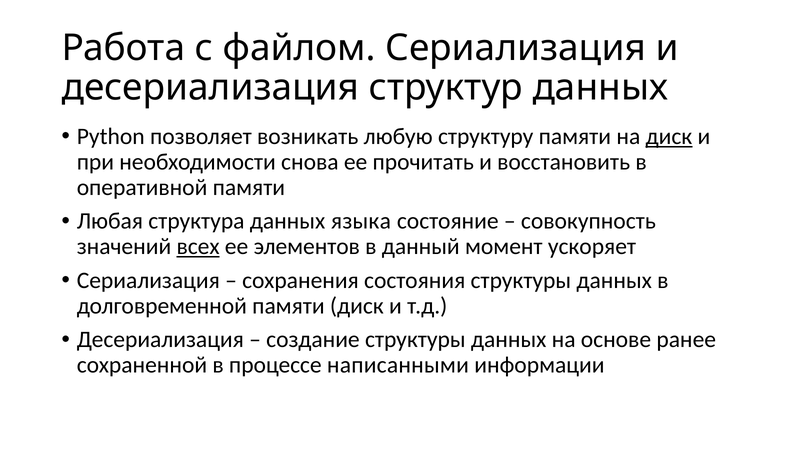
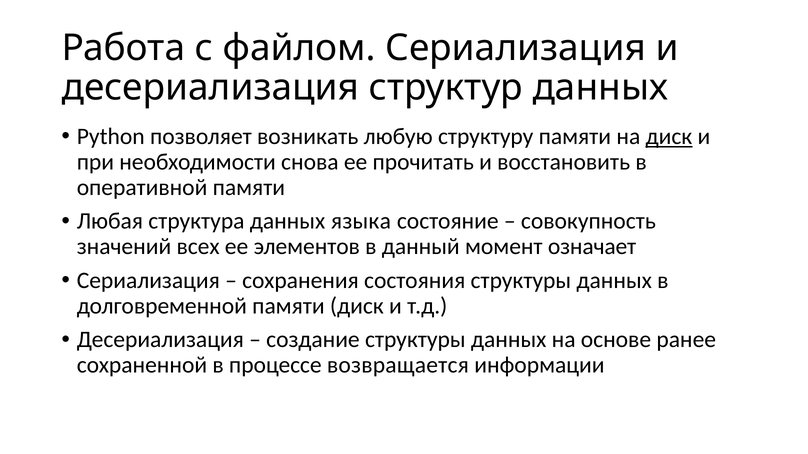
всех underline: present -> none
ускоряет: ускоряет -> означает
написанными: написанными -> возвращается
